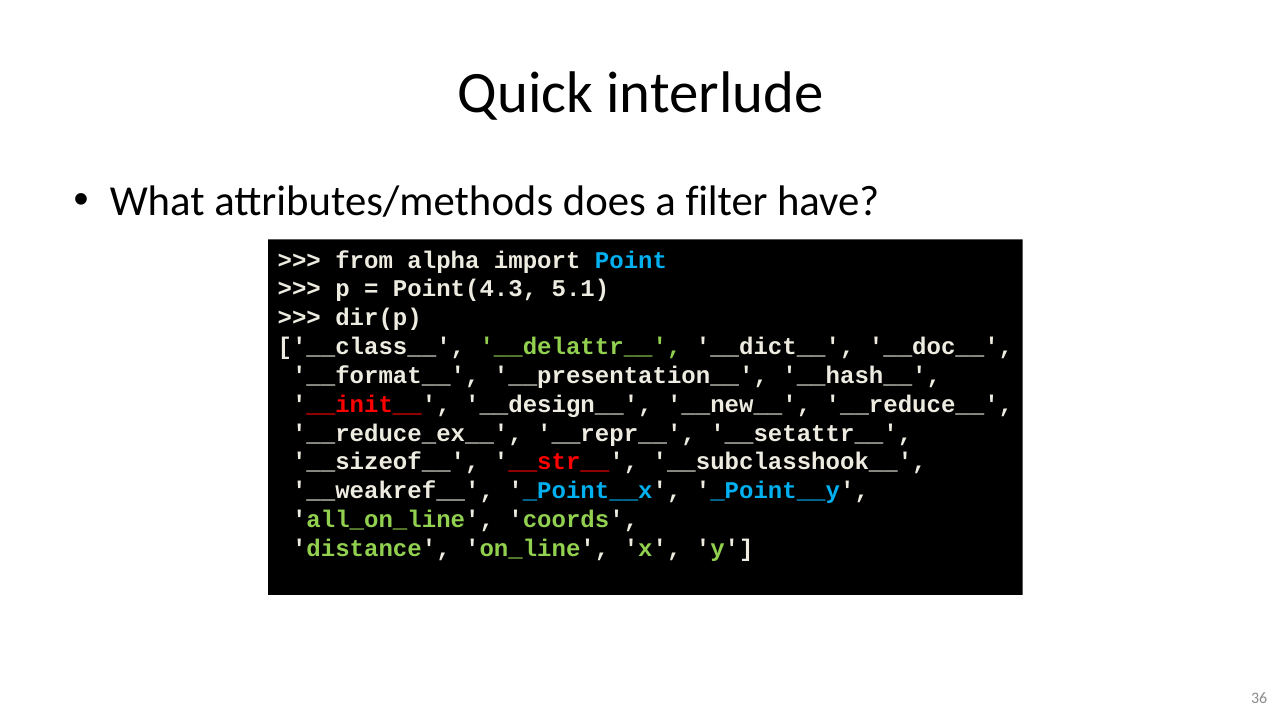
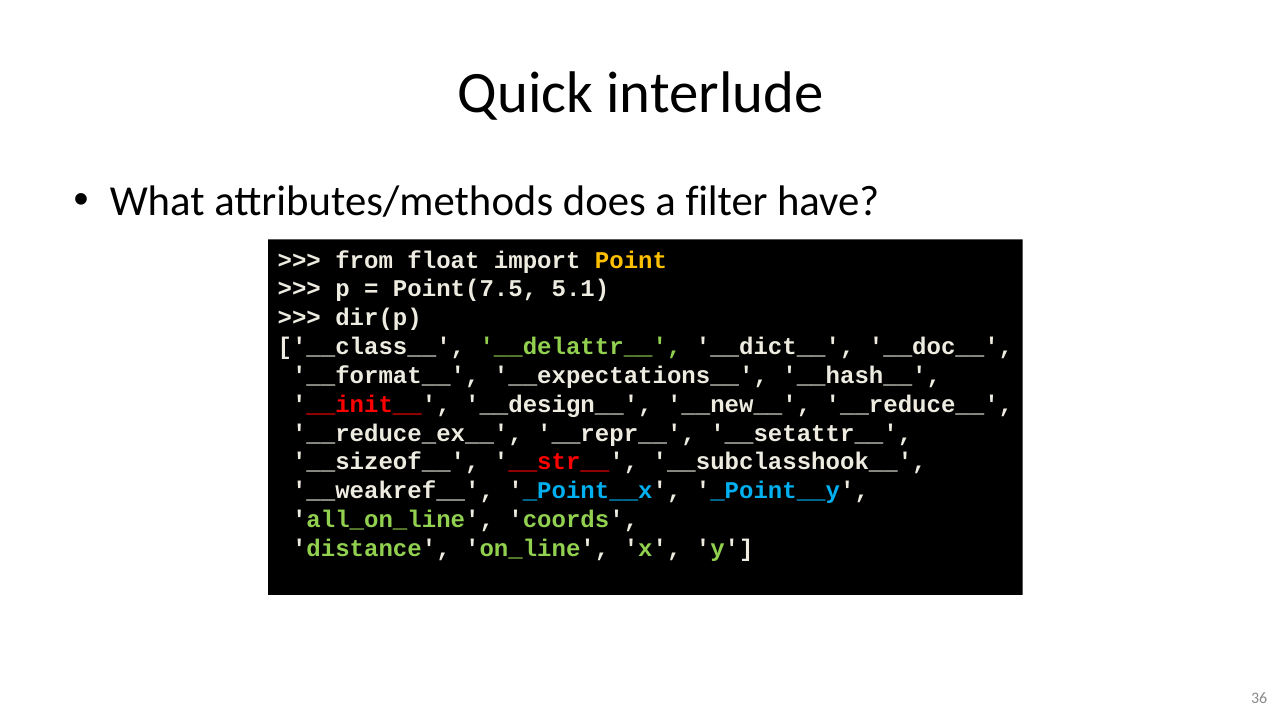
alpha: alpha -> float
Point colour: light blue -> yellow
Point(4.3: Point(4.3 -> Point(7.5
__presentation__: __presentation__ -> __expectations__
